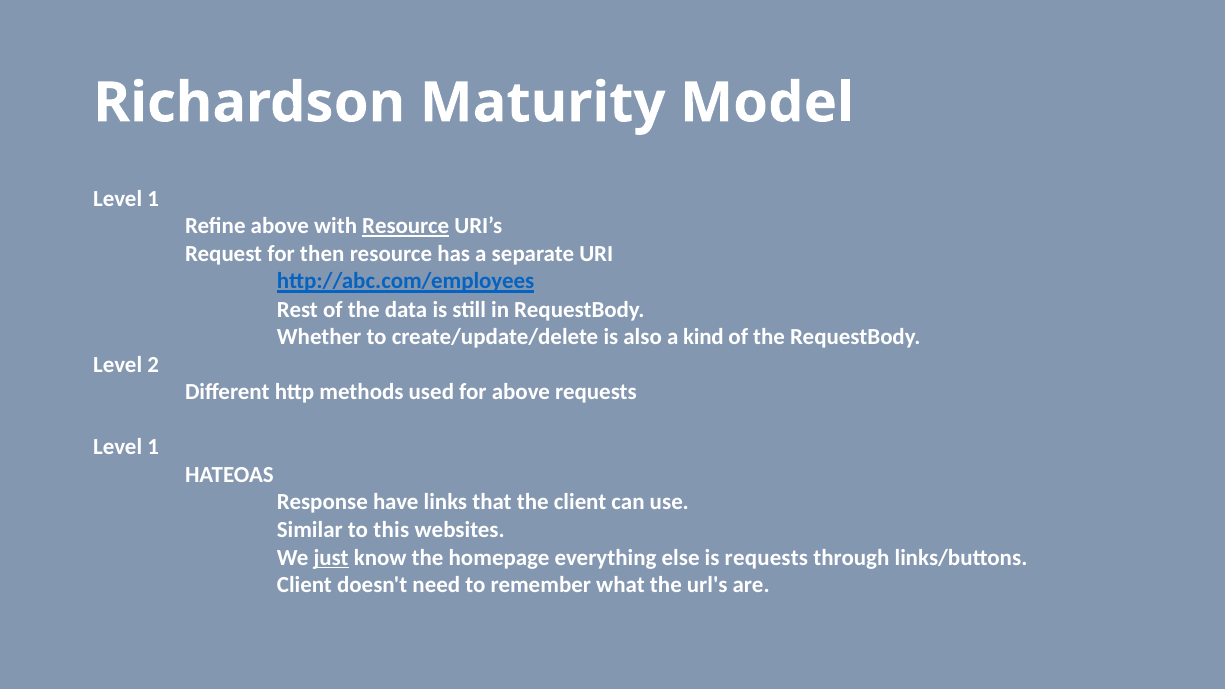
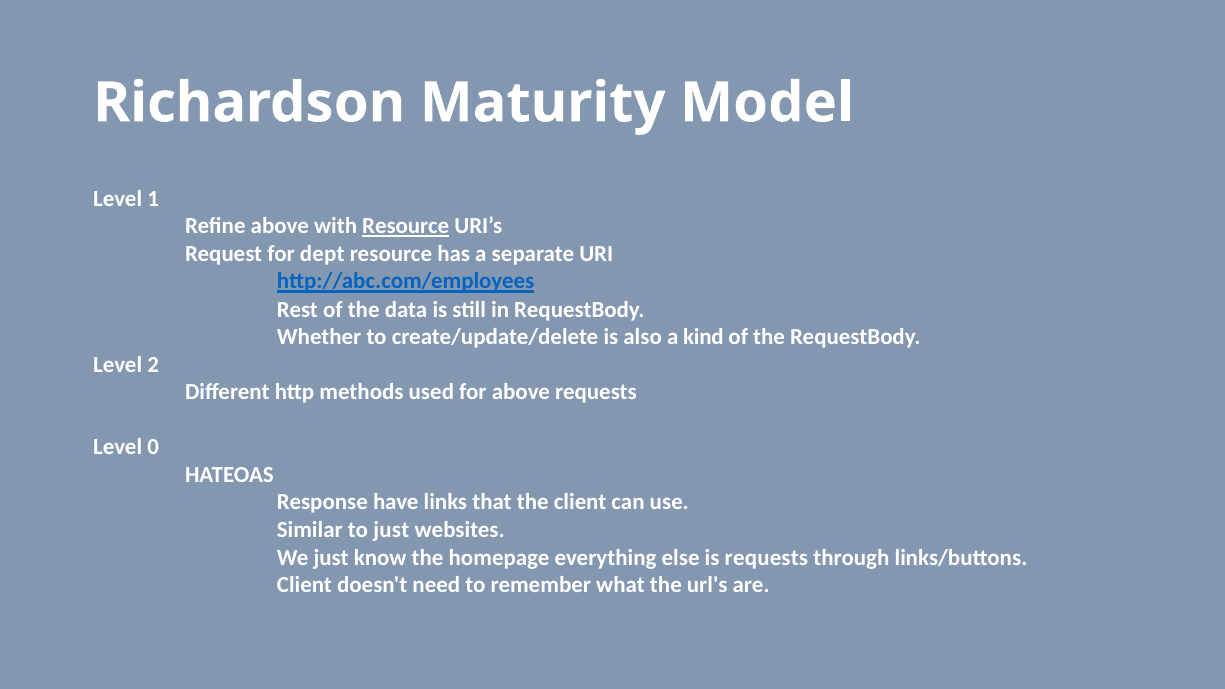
then: then -> dept
1 at (153, 447): 1 -> 0
to this: this -> just
just at (331, 558) underline: present -> none
